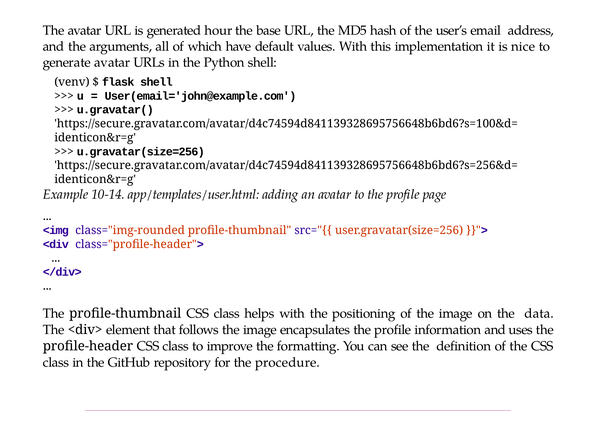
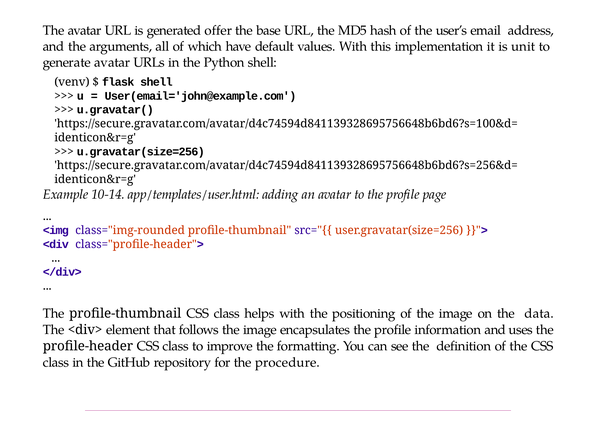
hour: hour -> offer
nice: nice -> unit
